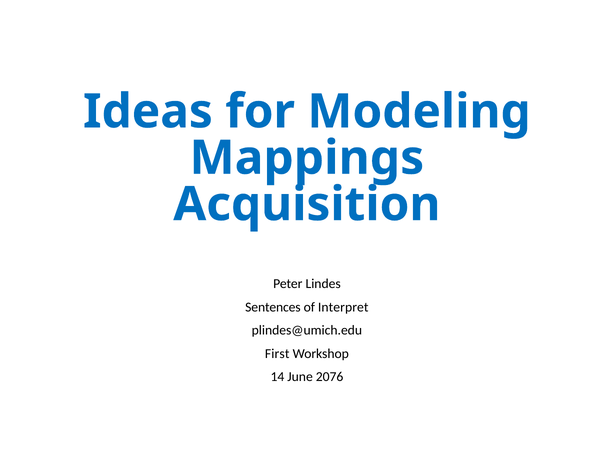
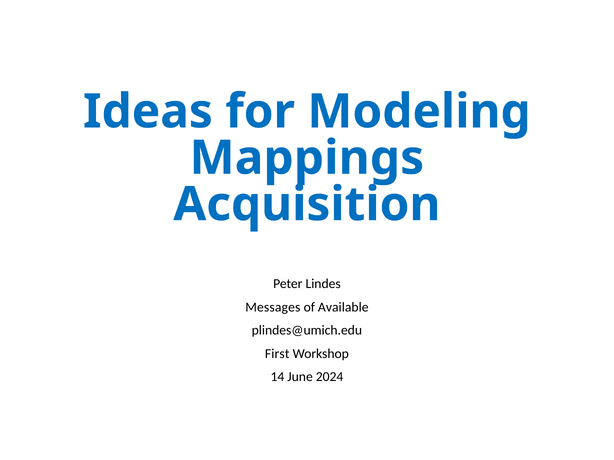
Sentences: Sentences -> Messages
Interpret: Interpret -> Available
2076: 2076 -> 2024
